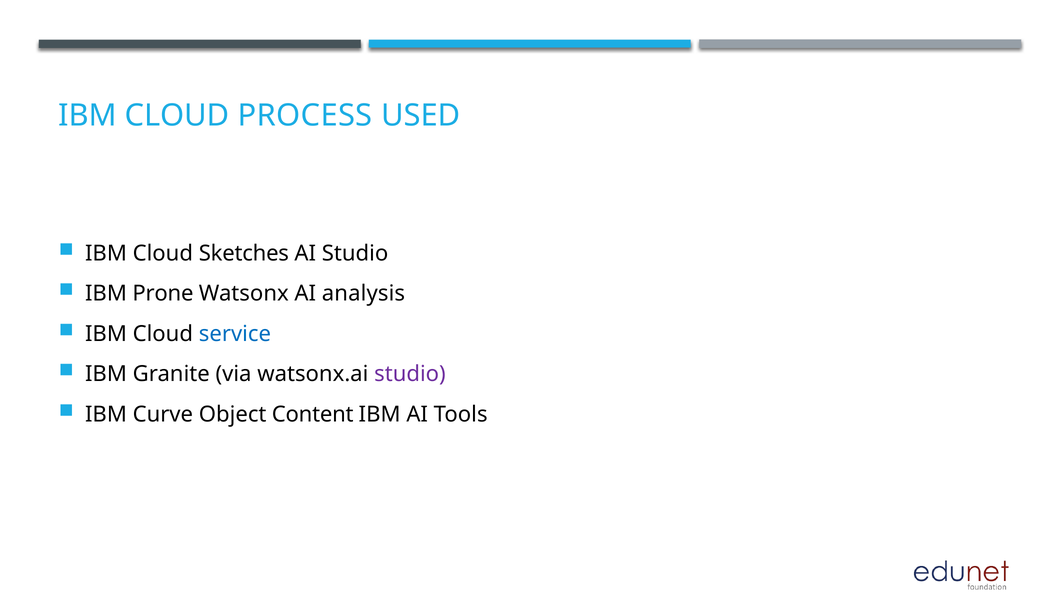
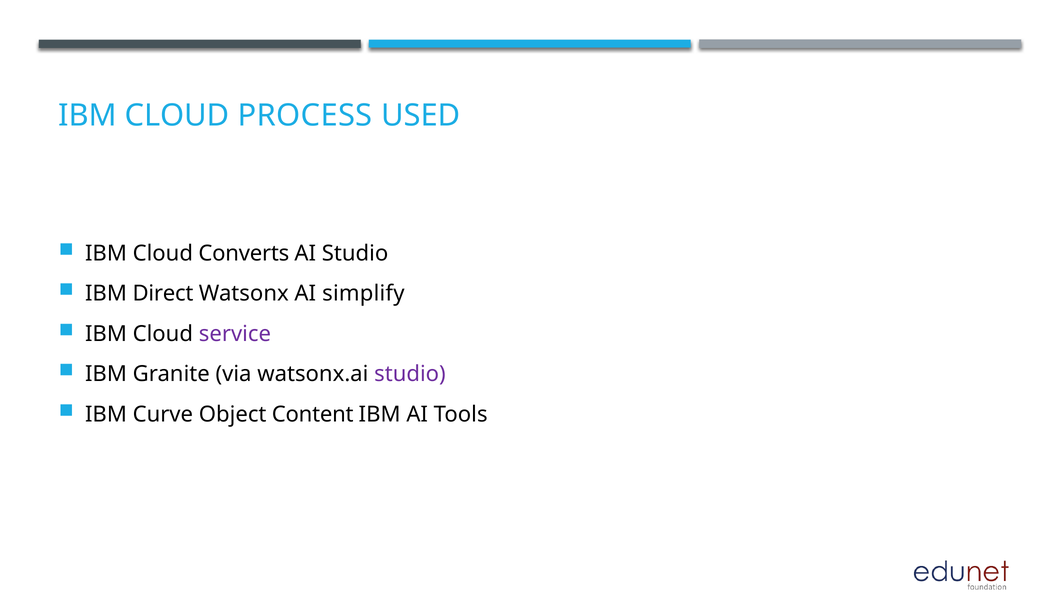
Sketches: Sketches -> Converts
Prone: Prone -> Direct
analysis: analysis -> simplify
service colour: blue -> purple
